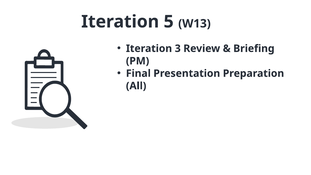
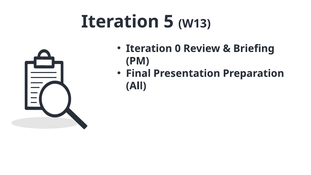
3: 3 -> 0
